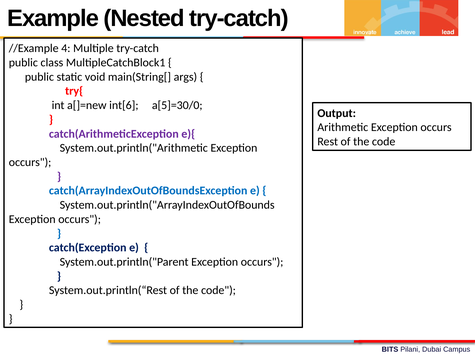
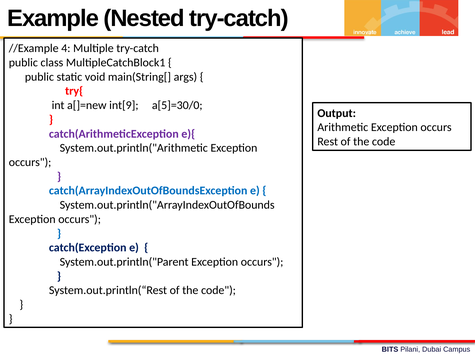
int[6: int[6 -> int[9
